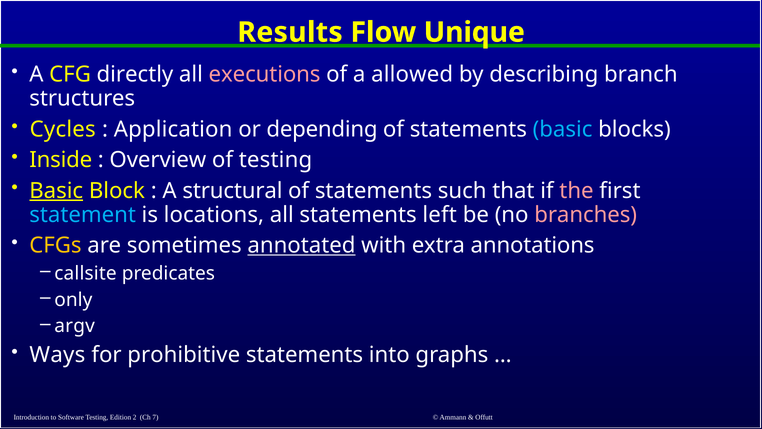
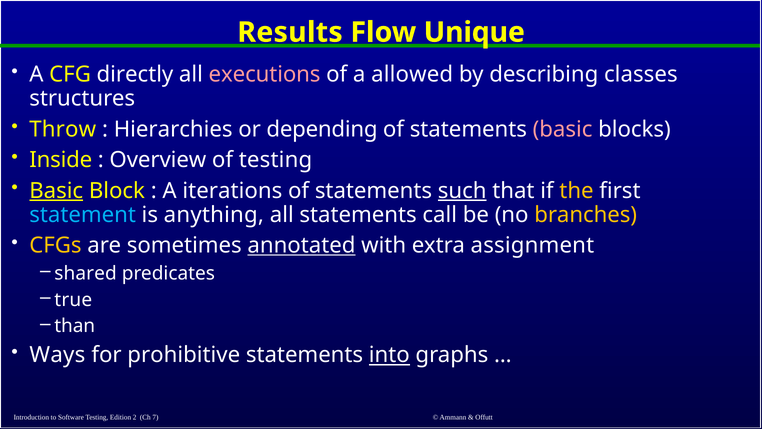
branch: branch -> classes
Cycles: Cycles -> Throw
Application: Application -> Hierarchies
basic at (563, 129) colour: light blue -> pink
structural: structural -> iterations
such underline: none -> present
the colour: pink -> yellow
locations: locations -> anything
left: left -> call
branches colour: pink -> yellow
annotations: annotations -> assignment
callsite: callsite -> shared
only: only -> true
argv: argv -> than
into underline: none -> present
